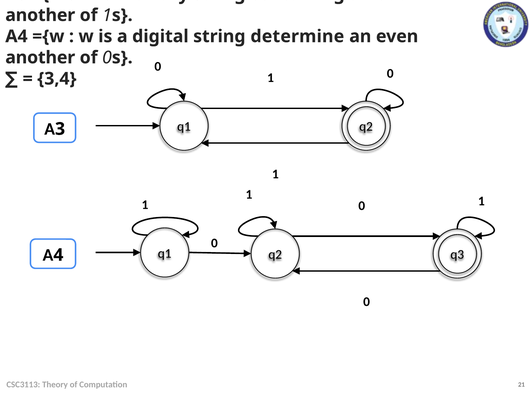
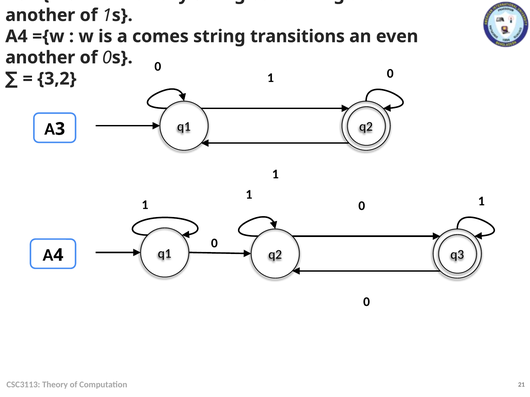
digital: digital -> comes
determine: determine -> transitions
3,4: 3,4 -> 3,2
